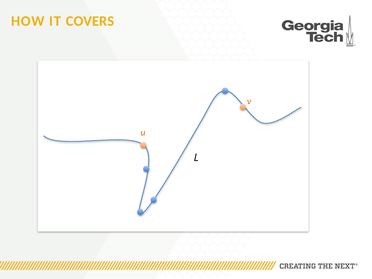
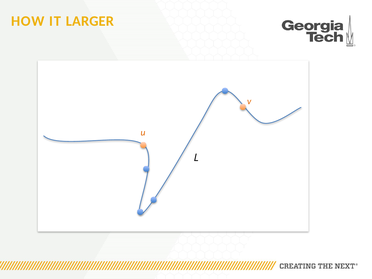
COVERS: COVERS -> LARGER
